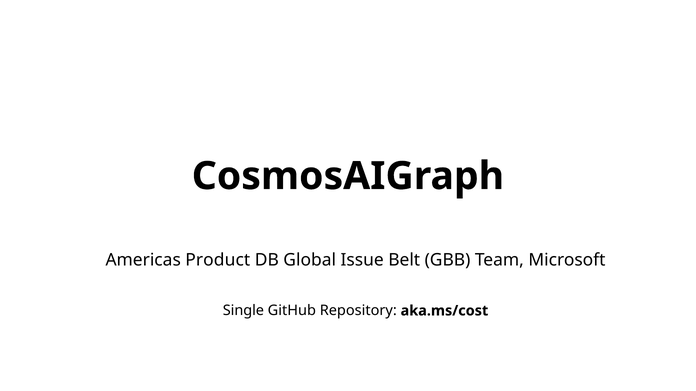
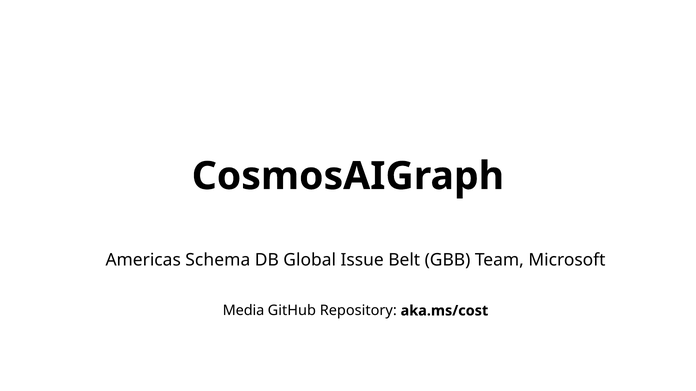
Product: Product -> Schema
Single: Single -> Media
